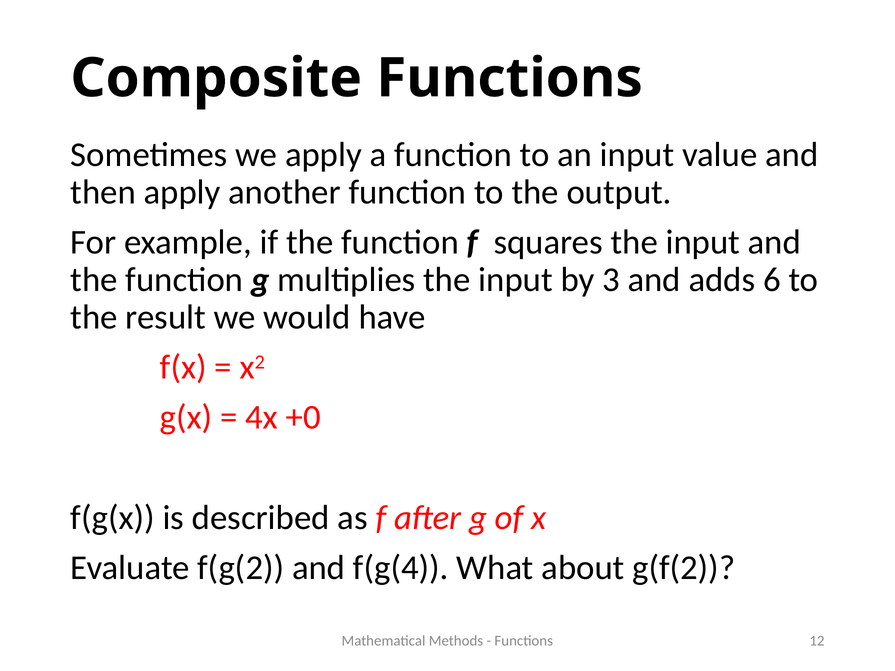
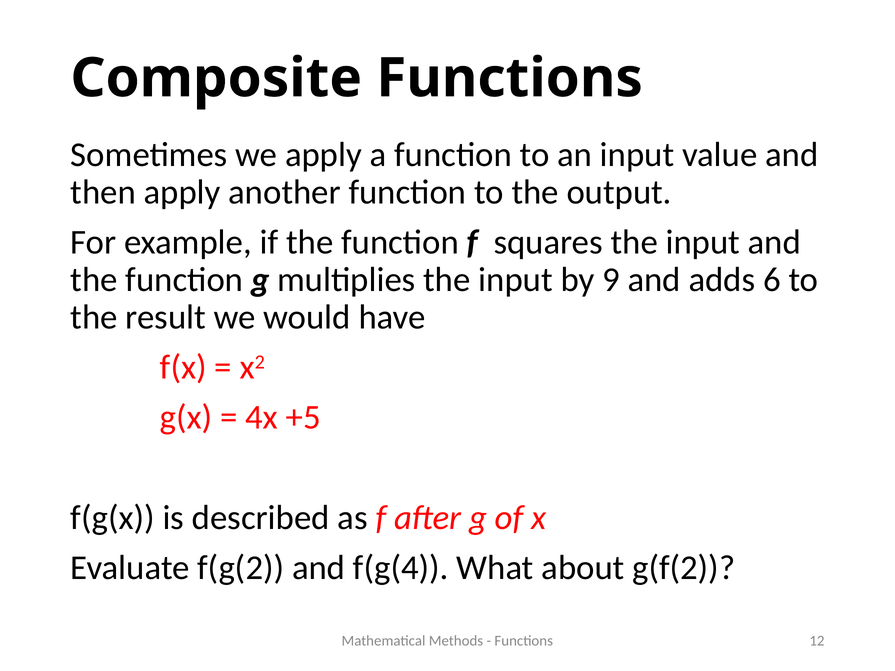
3: 3 -> 9
+0: +0 -> +5
